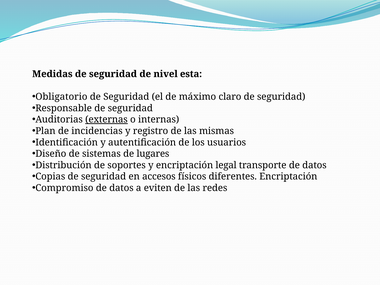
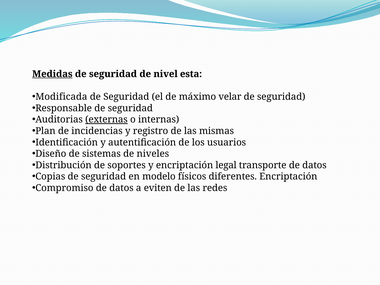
Medidas underline: none -> present
Obligatorio: Obligatorio -> Modificada
claro: claro -> velar
lugares: lugares -> niveles
accesos: accesos -> modelo
